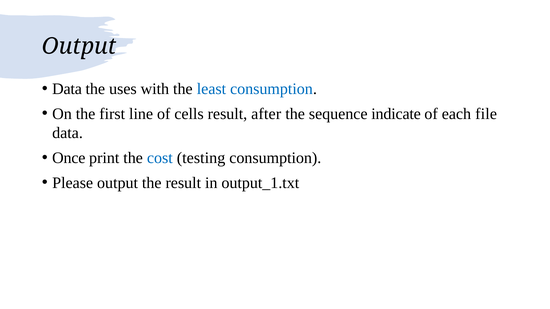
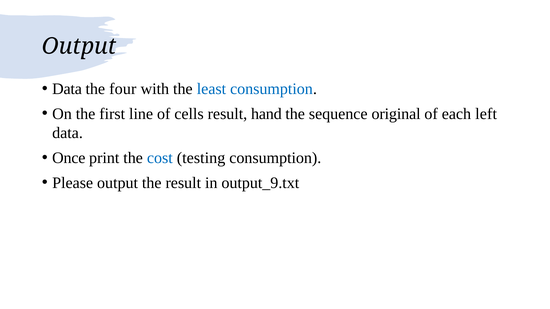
uses: uses -> four
after: after -> hand
indicate: indicate -> original
file: file -> left
output_1.txt: output_1.txt -> output_9.txt
